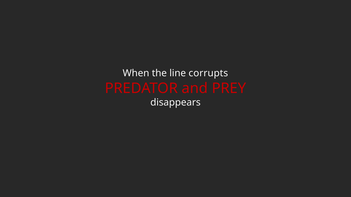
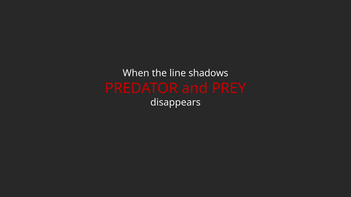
corrupts: corrupts -> shadows
